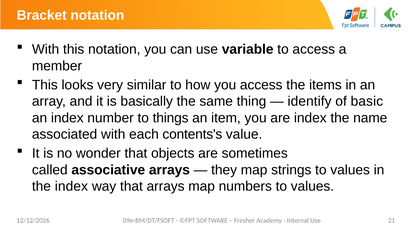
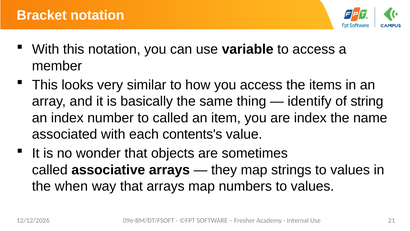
basic: basic -> string
to things: things -> called
the index: index -> when
